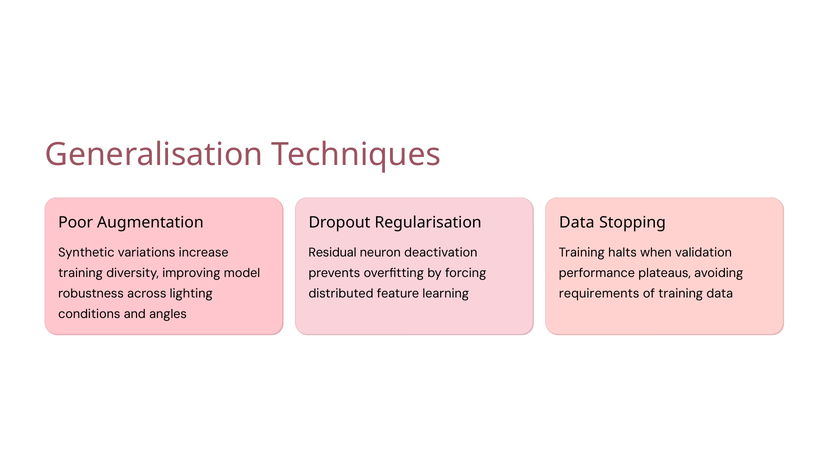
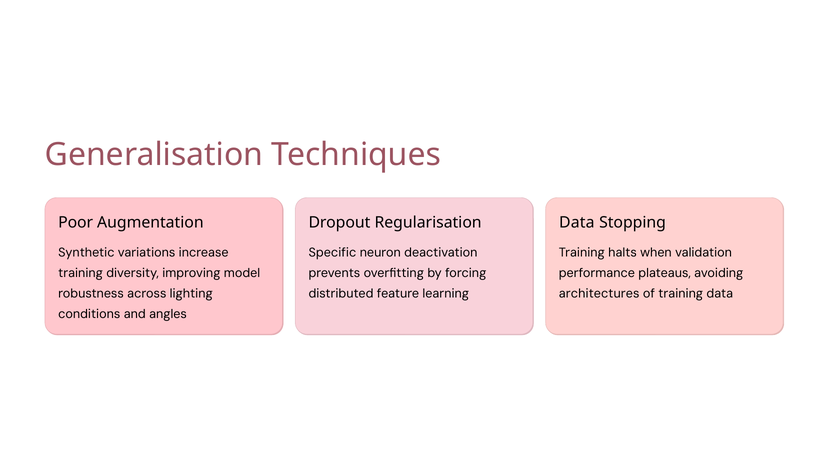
Residual: Residual -> Specific
requirements: requirements -> architectures
